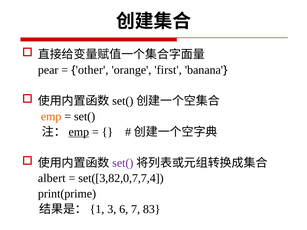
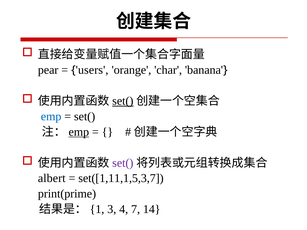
other: other -> users
first: first -> char
set( at (123, 101) underline: none -> present
emp at (51, 117) colour: orange -> blue
set([3,82,0,7,7,4: set([3,82,0,7,7,4 -> set([1,11,1,5,3,7
6: 6 -> 4
83: 83 -> 14
